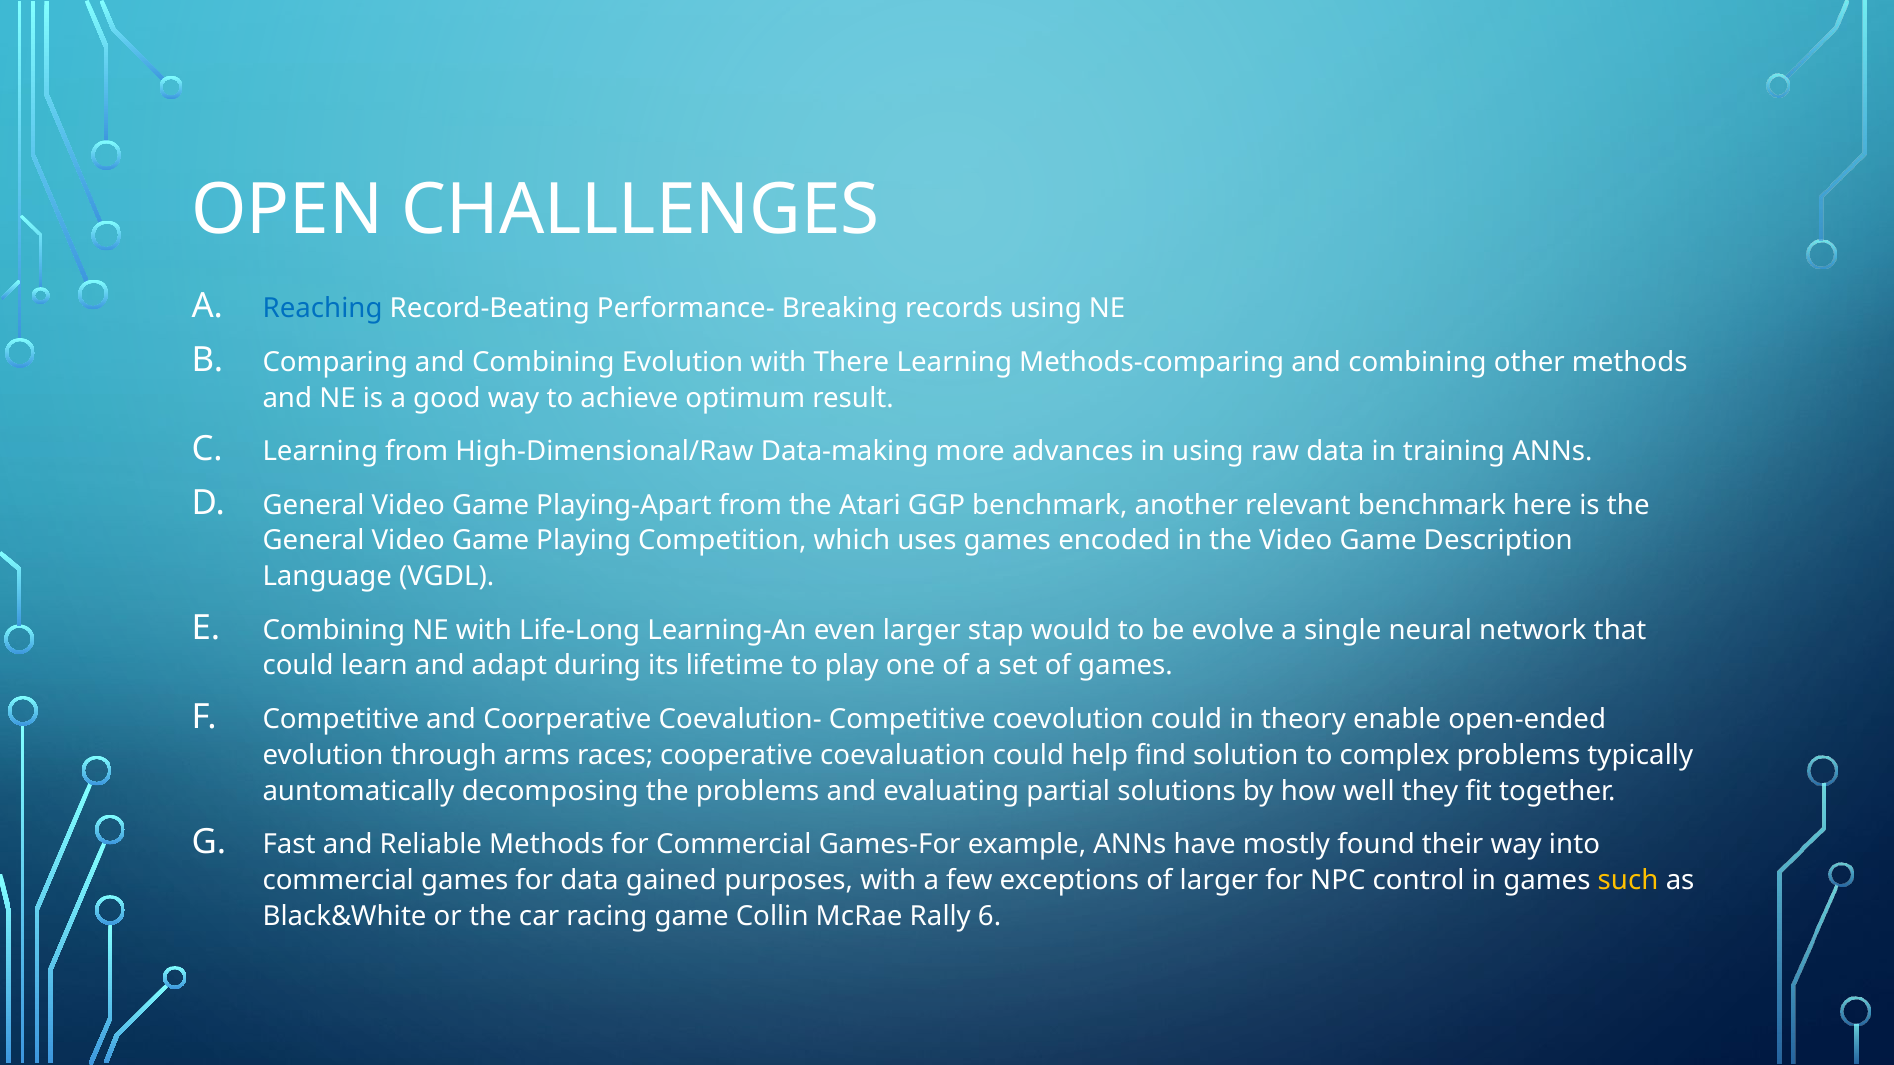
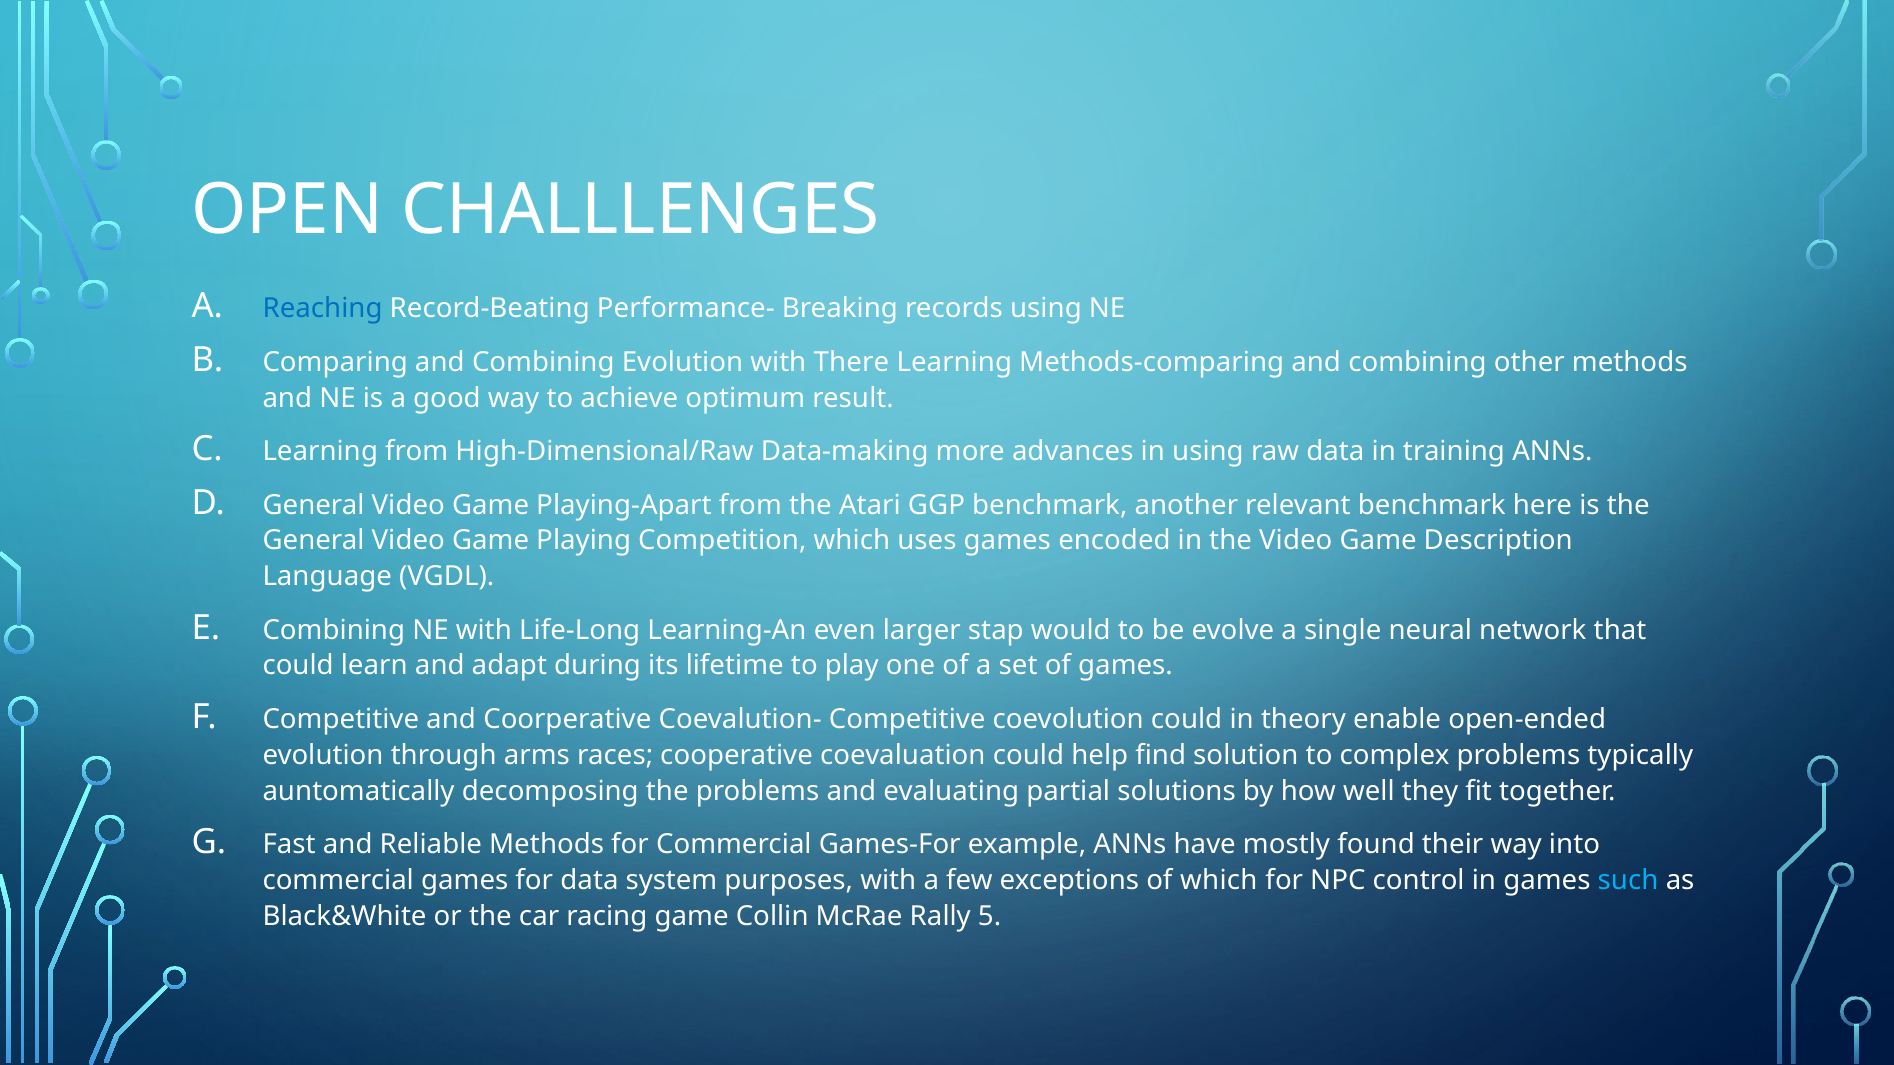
gained: gained -> system
of larger: larger -> which
such colour: yellow -> light blue
6: 6 -> 5
